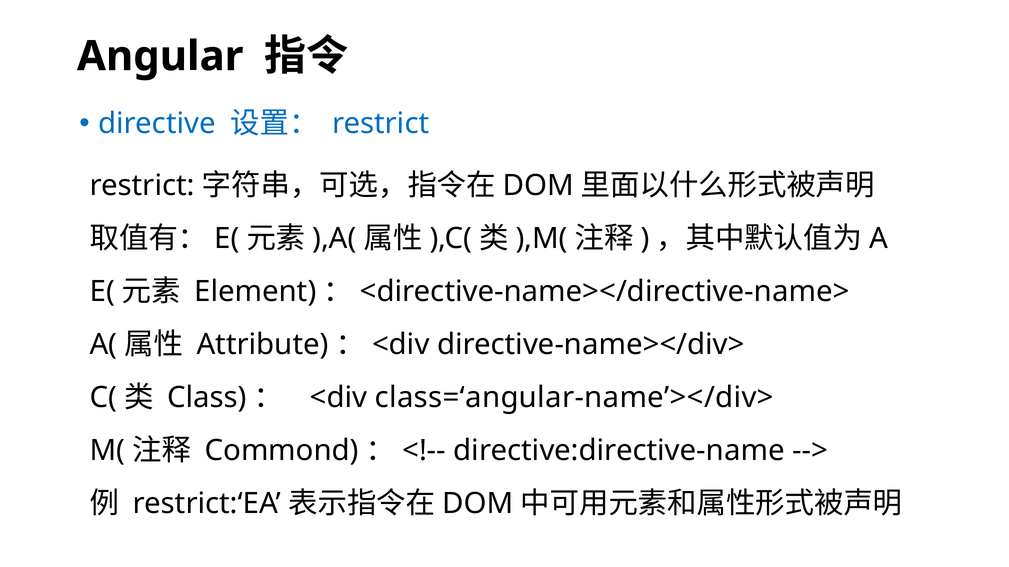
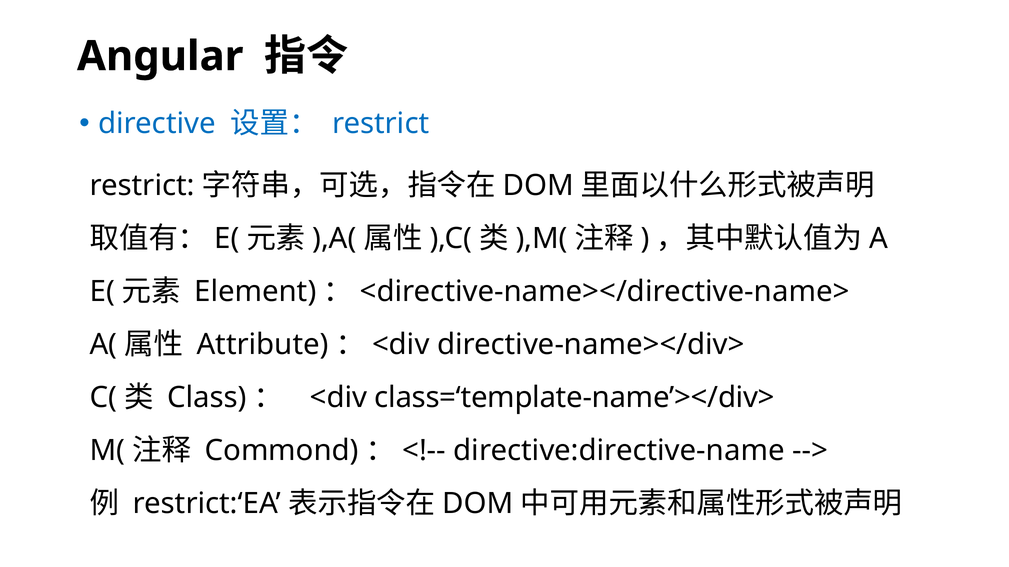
class=‘angular-name’></div>: class=‘angular-name’></div> -> class=‘template-name’></div>
